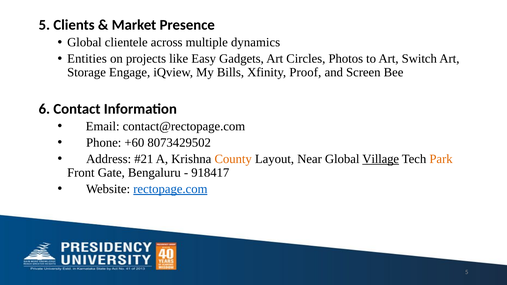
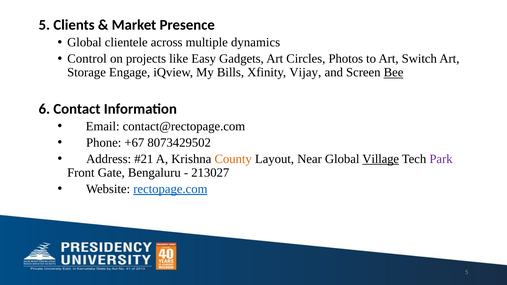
Entities: Entities -> Control
Proof: Proof -> Vijay
Bee underline: none -> present
+60: +60 -> +67
Park colour: orange -> purple
918417: 918417 -> 213027
